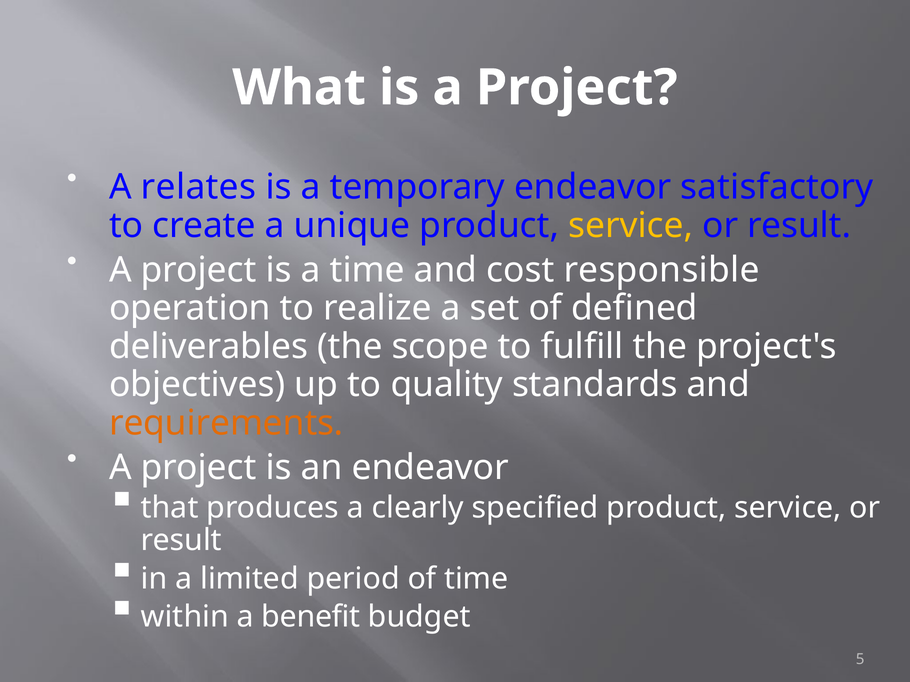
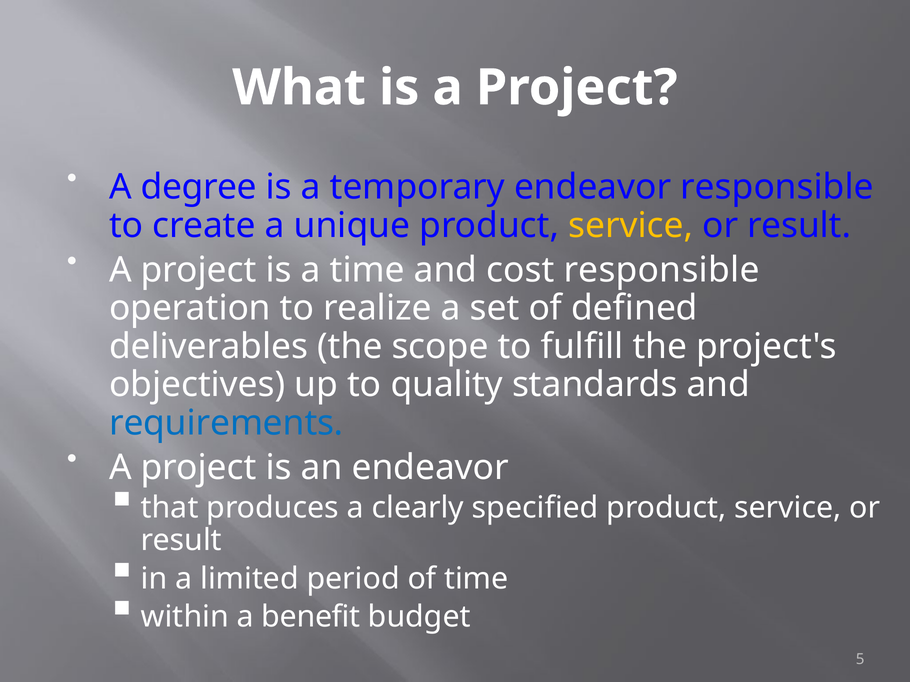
relates: relates -> degree
endeavor satisfactory: satisfactory -> responsible
requirements colour: orange -> blue
